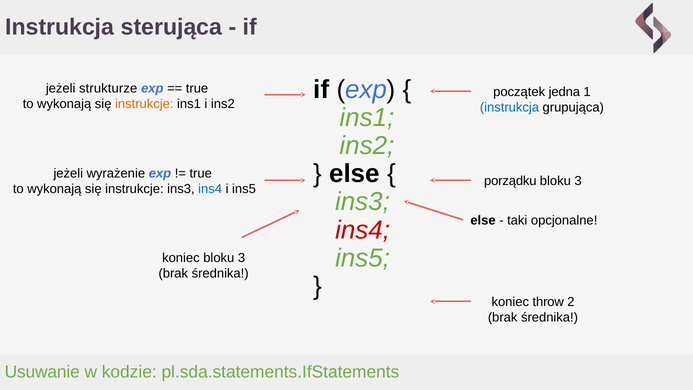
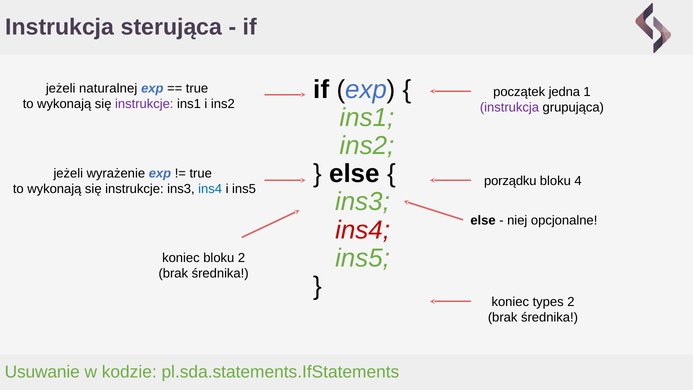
strukturze: strukturze -> naturalnej
instrukcje at (144, 104) colour: orange -> purple
instrukcja at (509, 107) colour: blue -> purple
3 at (578, 181): 3 -> 4
taki: taki -> niej
koniec bloku 3: 3 -> 2
throw: throw -> types
